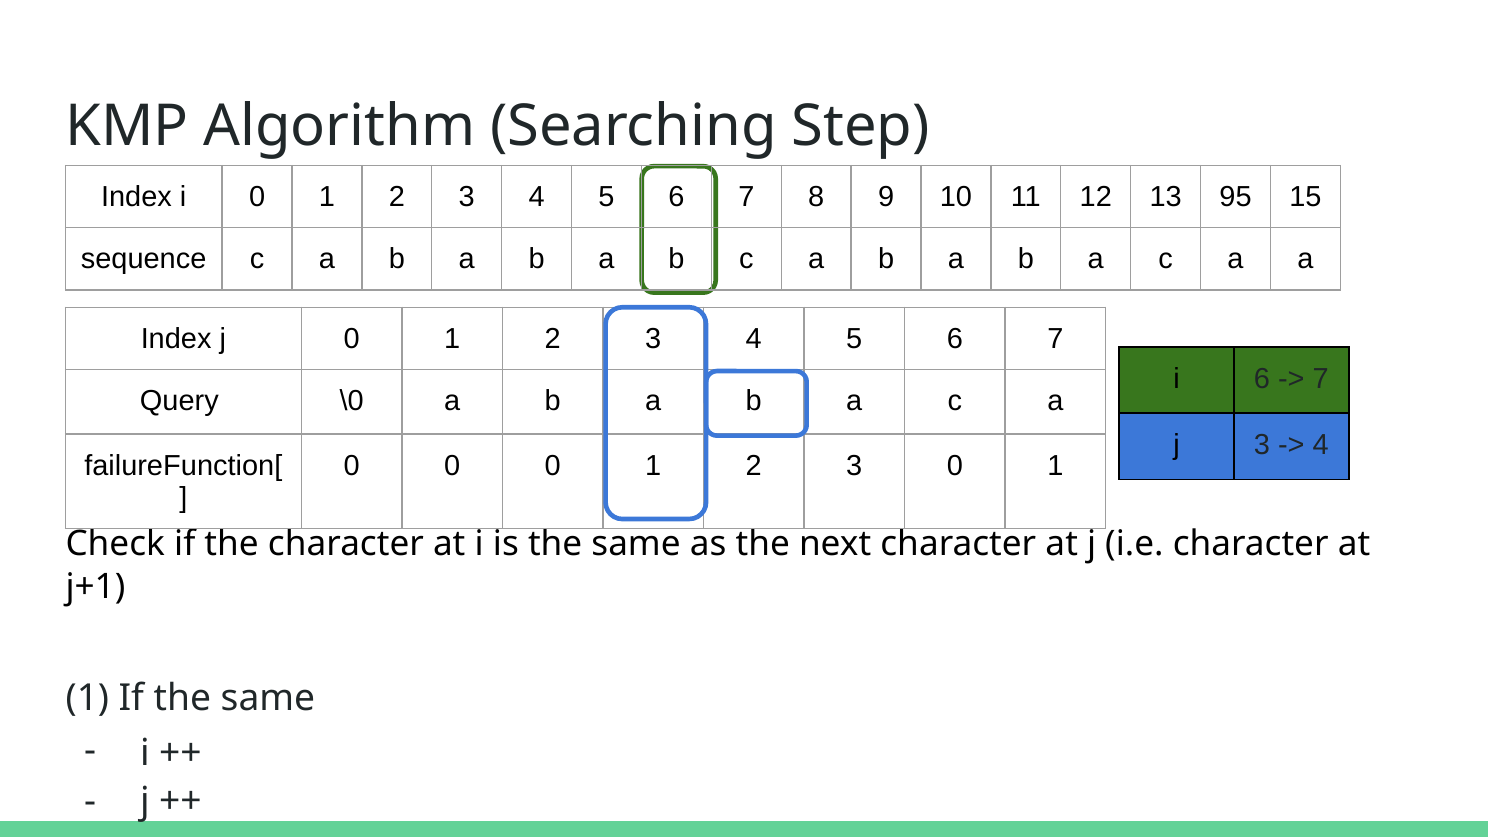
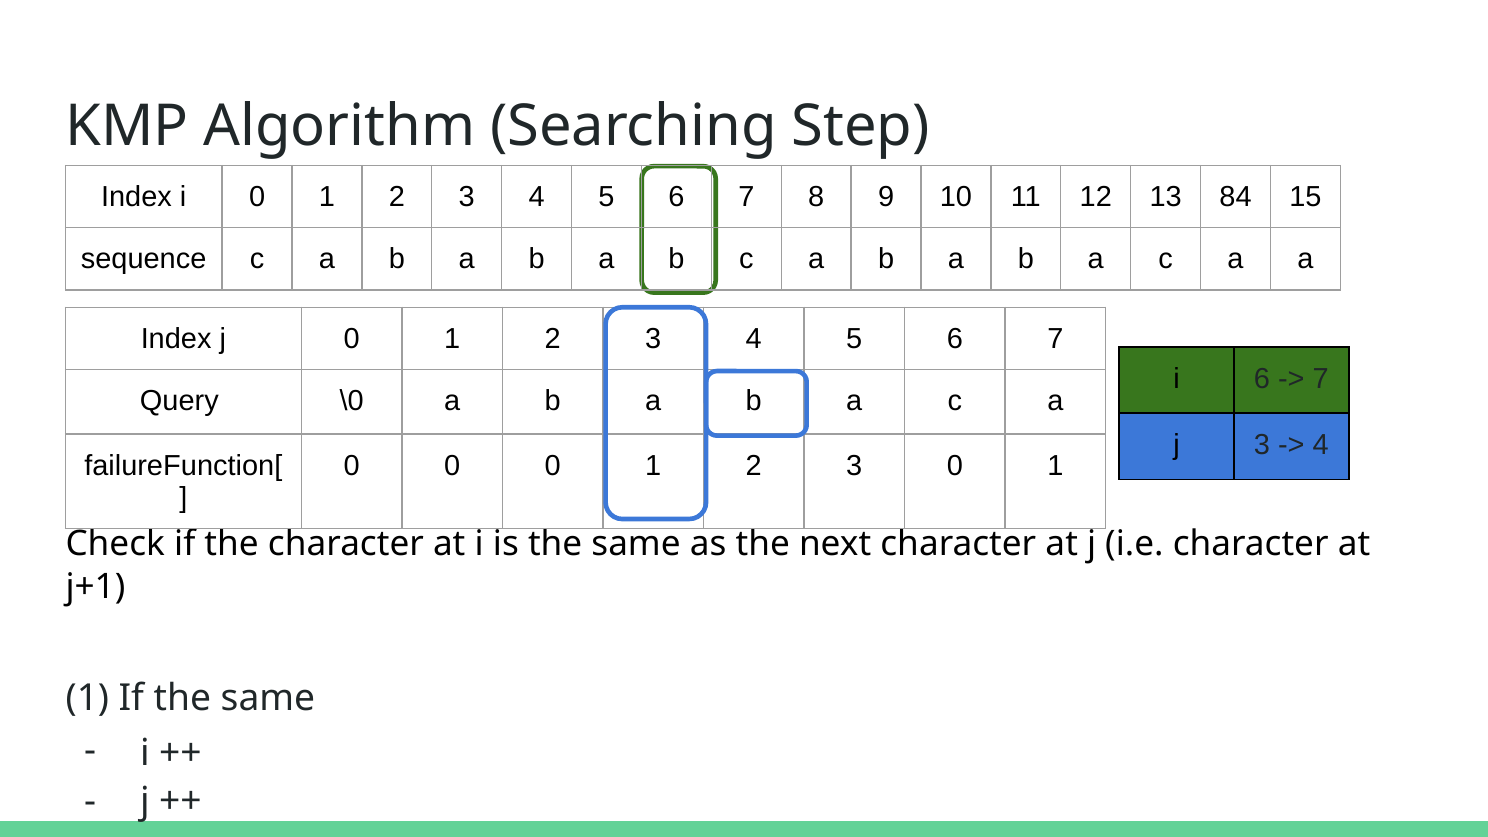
95: 95 -> 84
